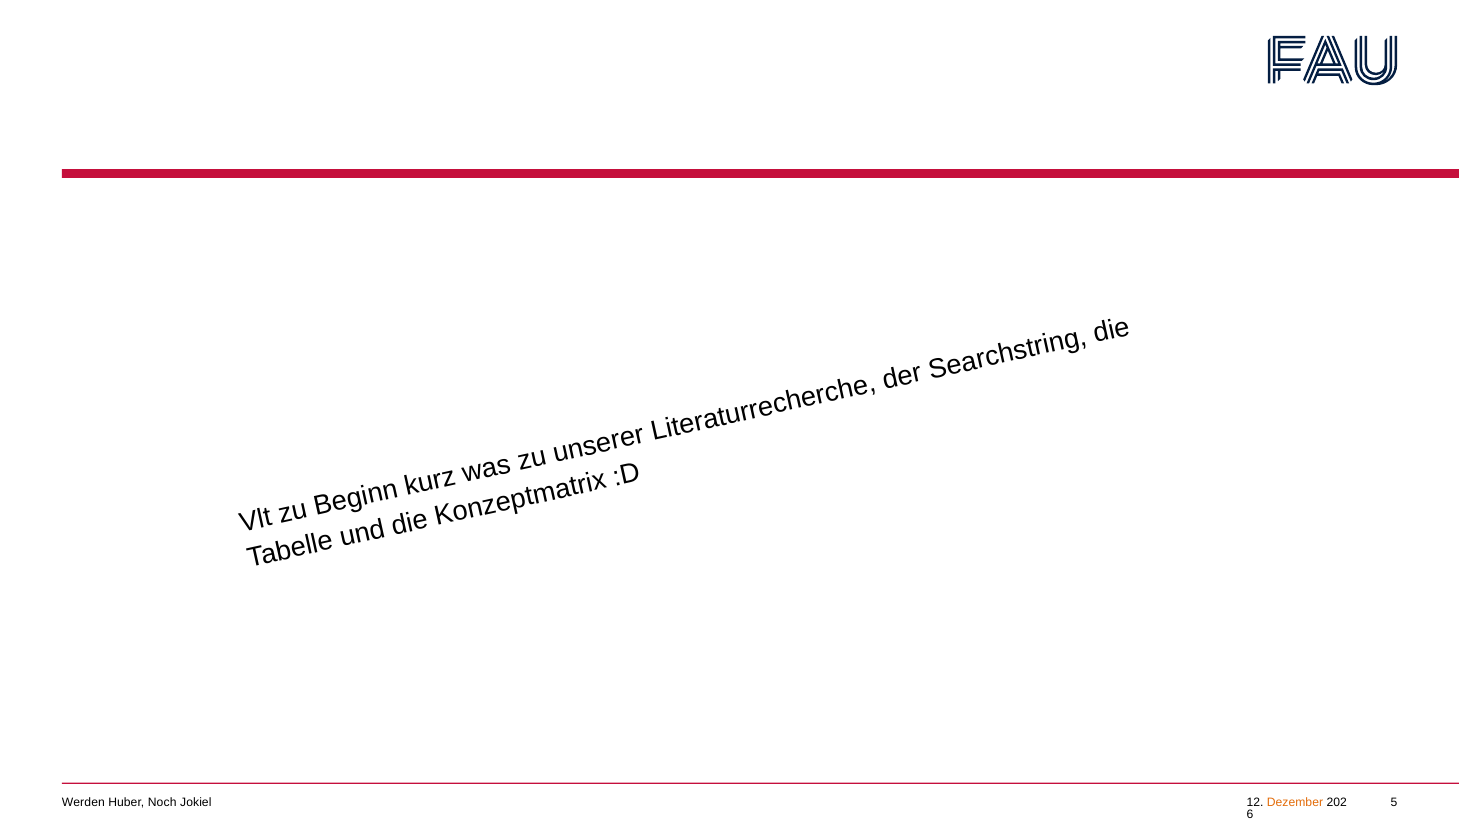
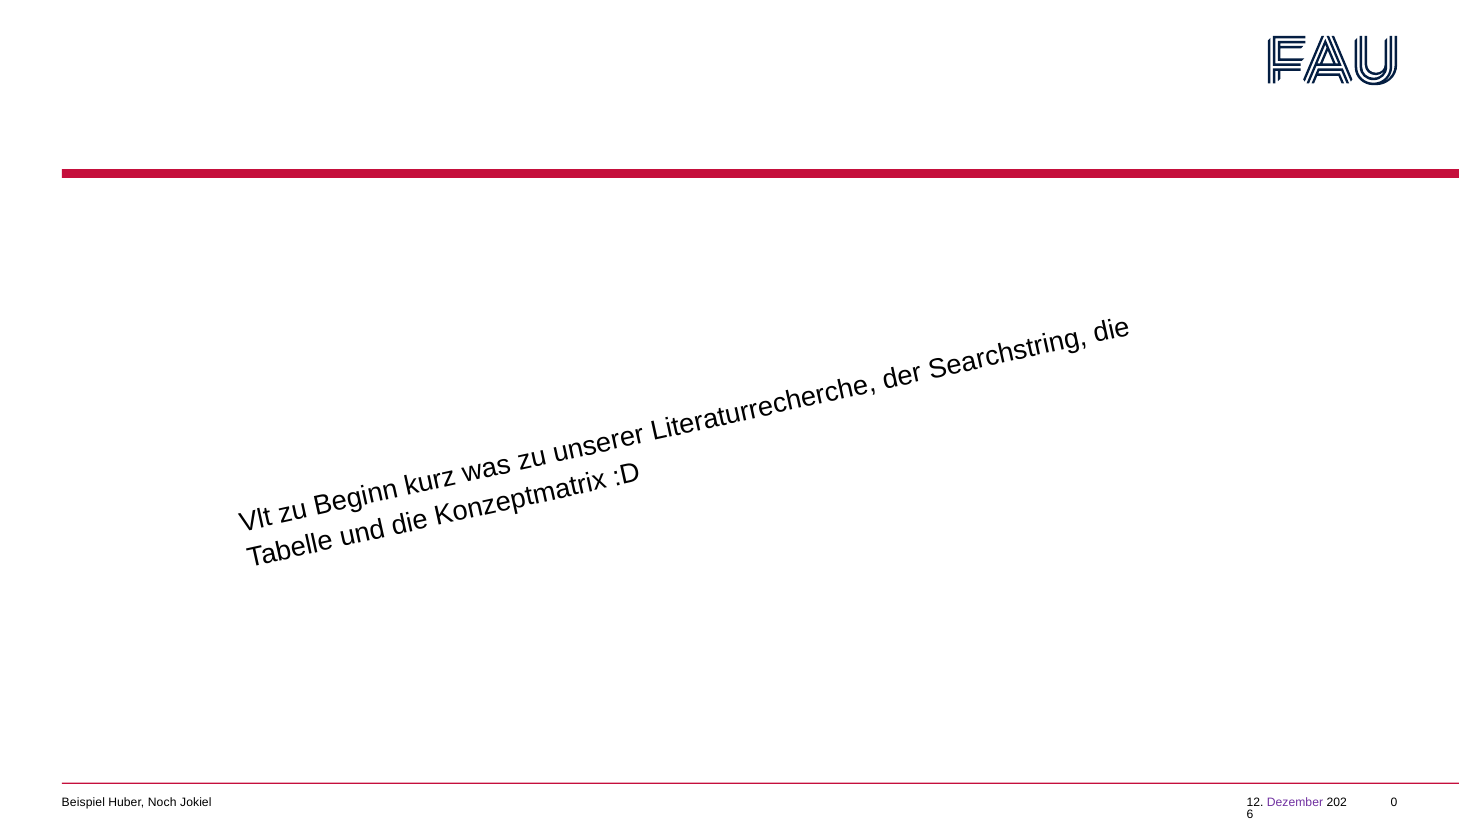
Werden: Werden -> Beispiel
Dezember colour: orange -> purple
5: 5 -> 0
